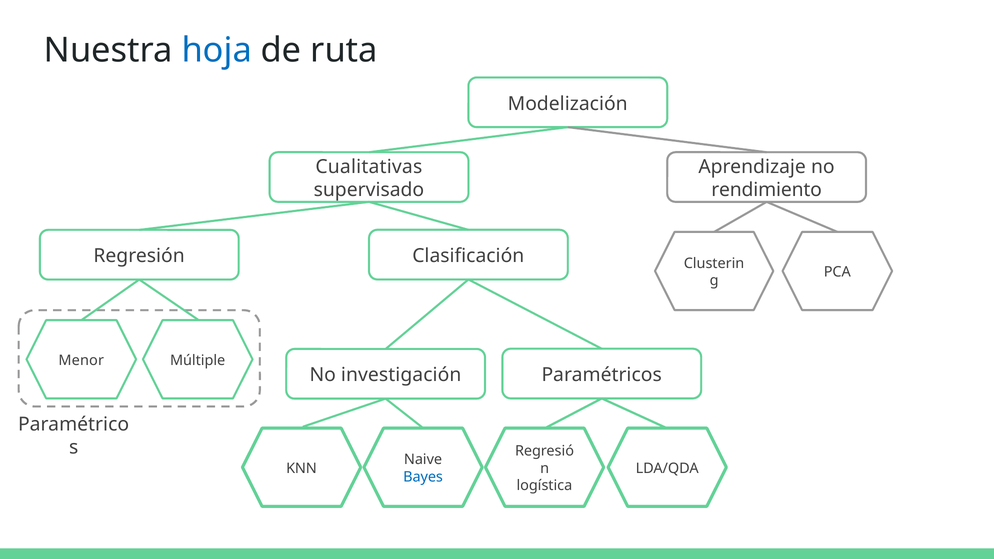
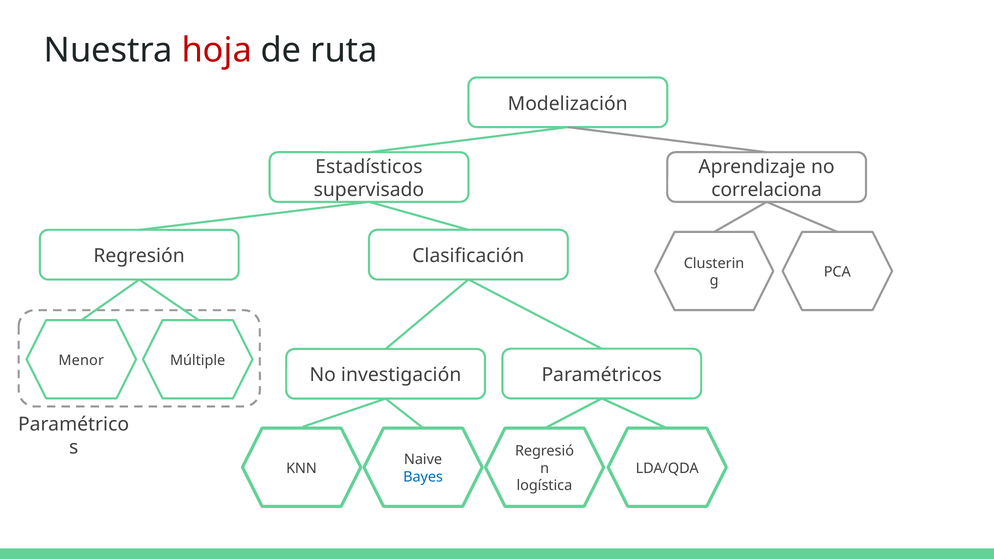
hoja colour: blue -> red
Cualitativas: Cualitativas -> Estadísticos
rendimiento: rendimiento -> correlaciona
